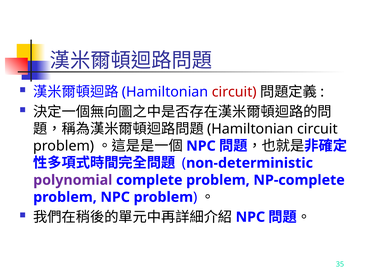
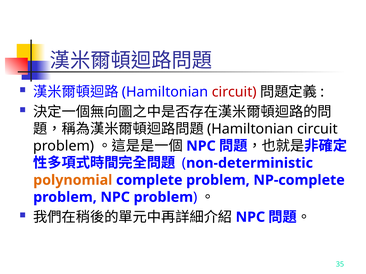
polynomial colour: purple -> orange
